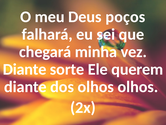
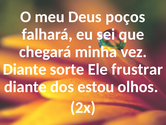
querem: querem -> frustrar
dos olhos: olhos -> estou
